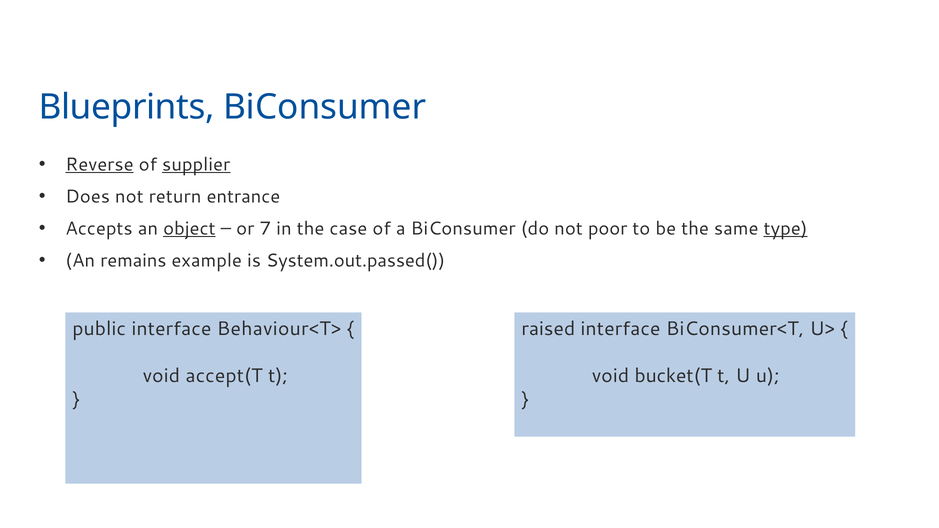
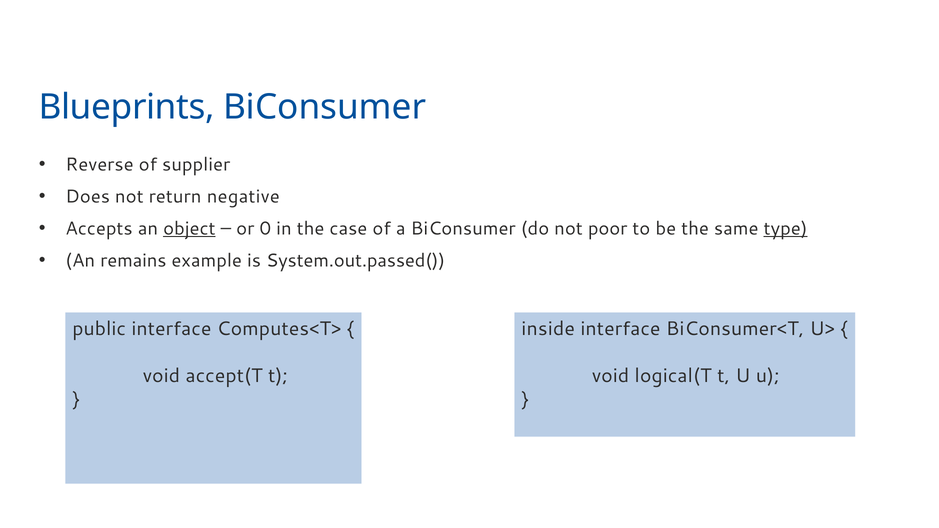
Reverse underline: present -> none
supplier underline: present -> none
entrance: entrance -> negative
7: 7 -> 0
Behaviour<T>: Behaviour<T> -> Computes<T>
raised: raised -> inside
bucket(T: bucket(T -> logical(T
